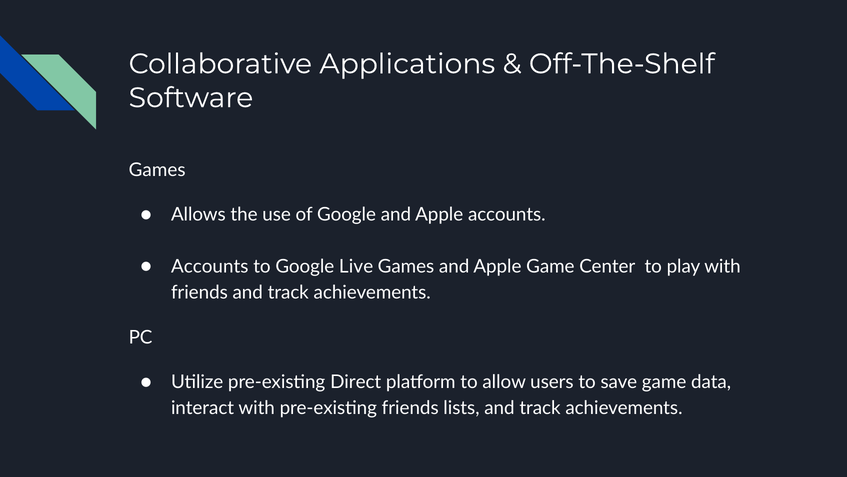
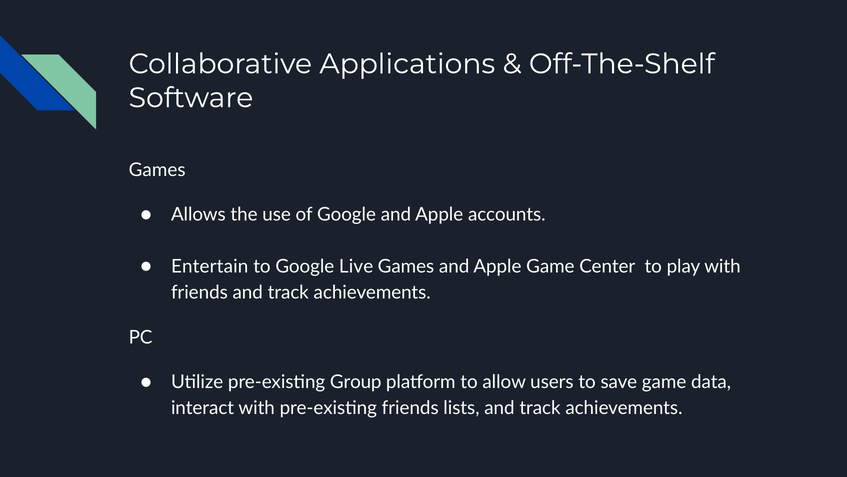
Accounts at (210, 266): Accounts -> Entertain
Direct: Direct -> Group
